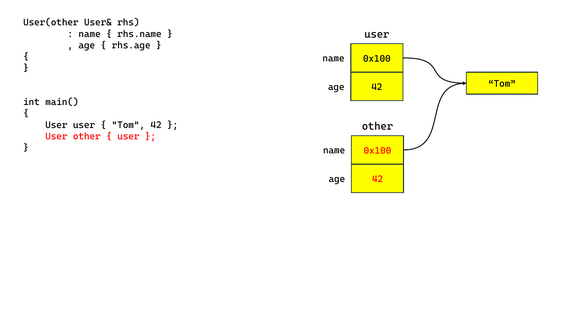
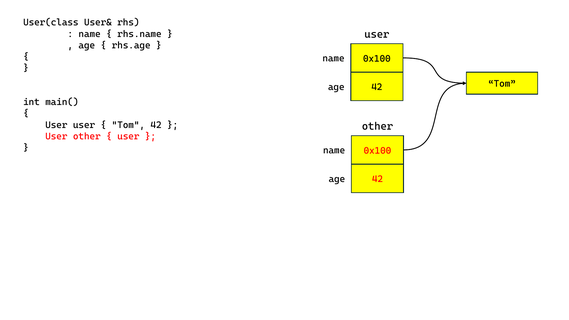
User(other: User(other -> User(class
